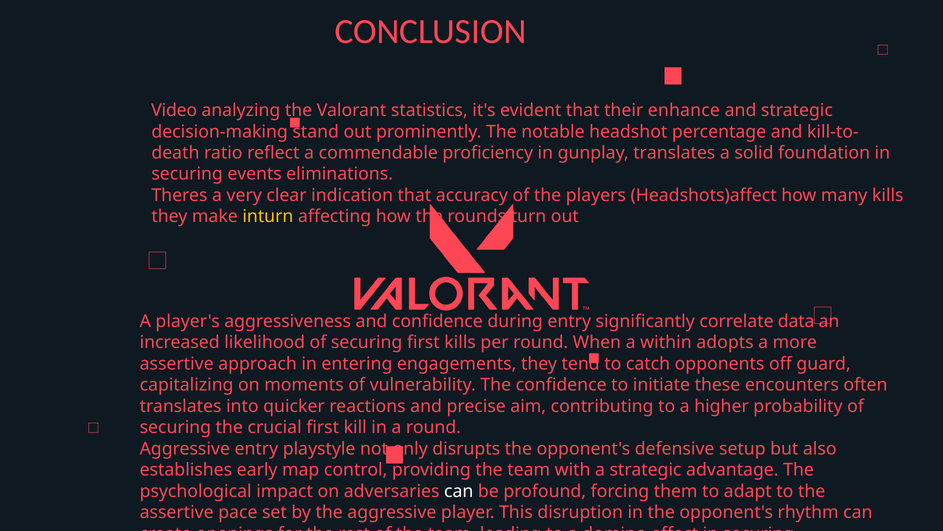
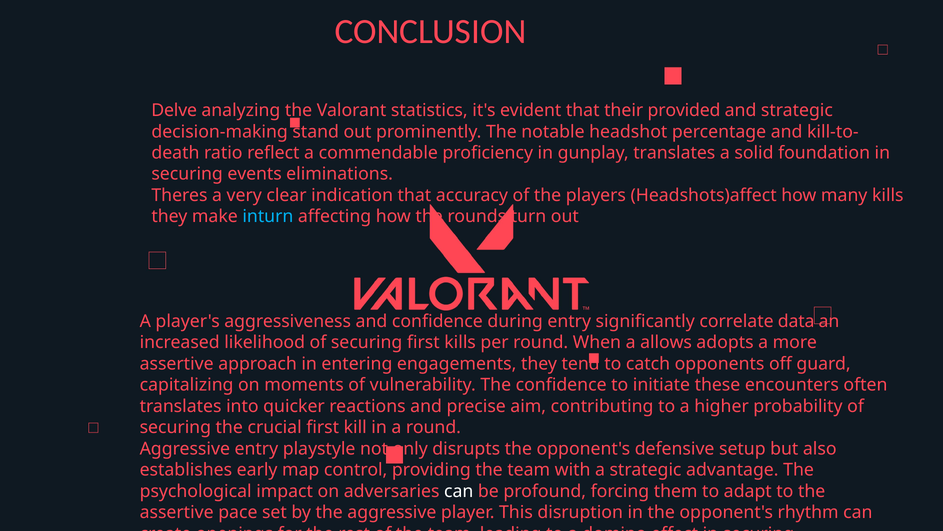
Video: Video -> Delve
enhance: enhance -> provided
inturn colour: yellow -> light blue
within: within -> allows
